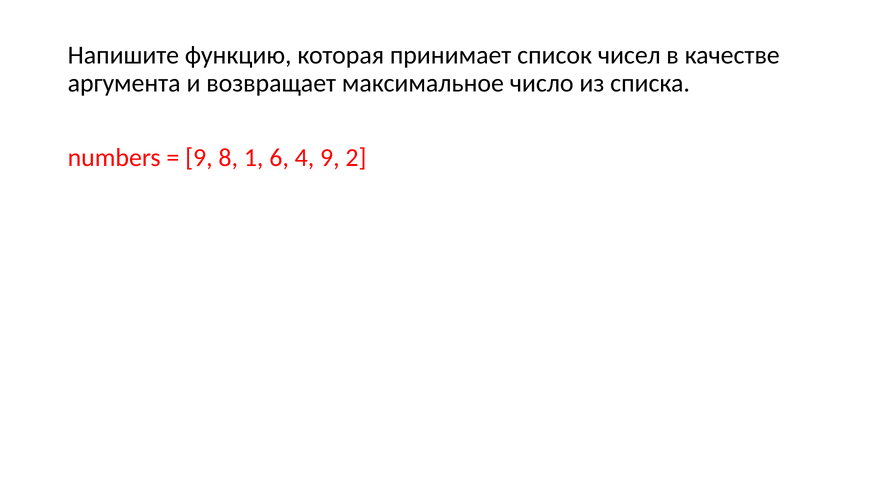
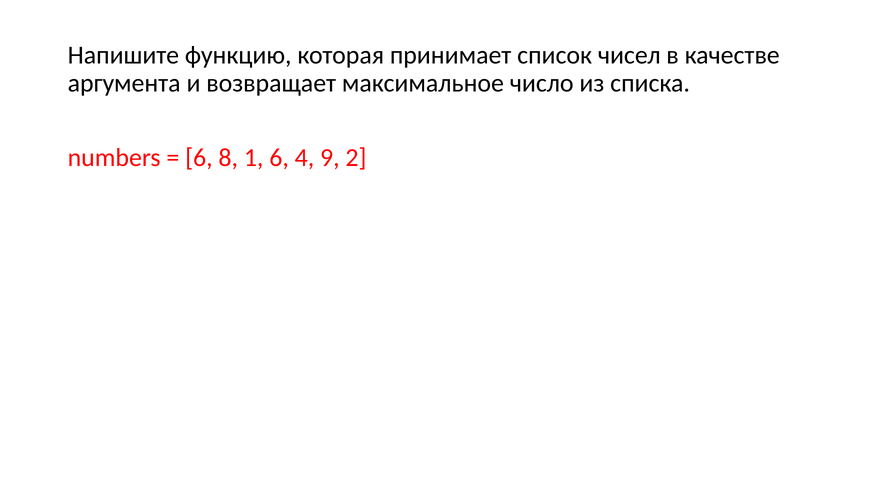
9 at (199, 158): 9 -> 6
